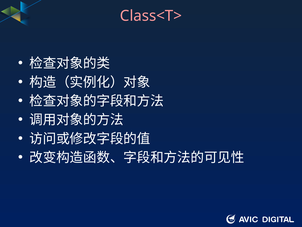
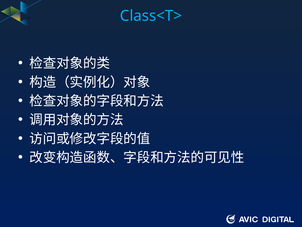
Class<T> colour: pink -> light blue
